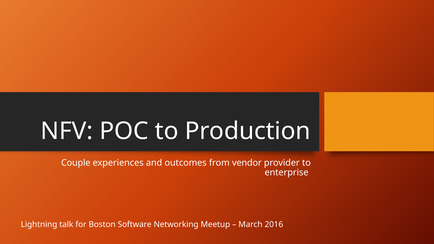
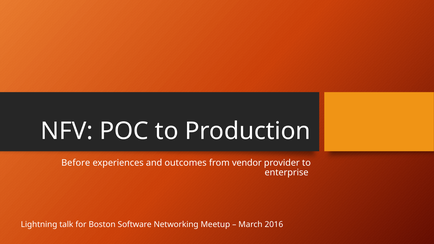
Couple: Couple -> Before
